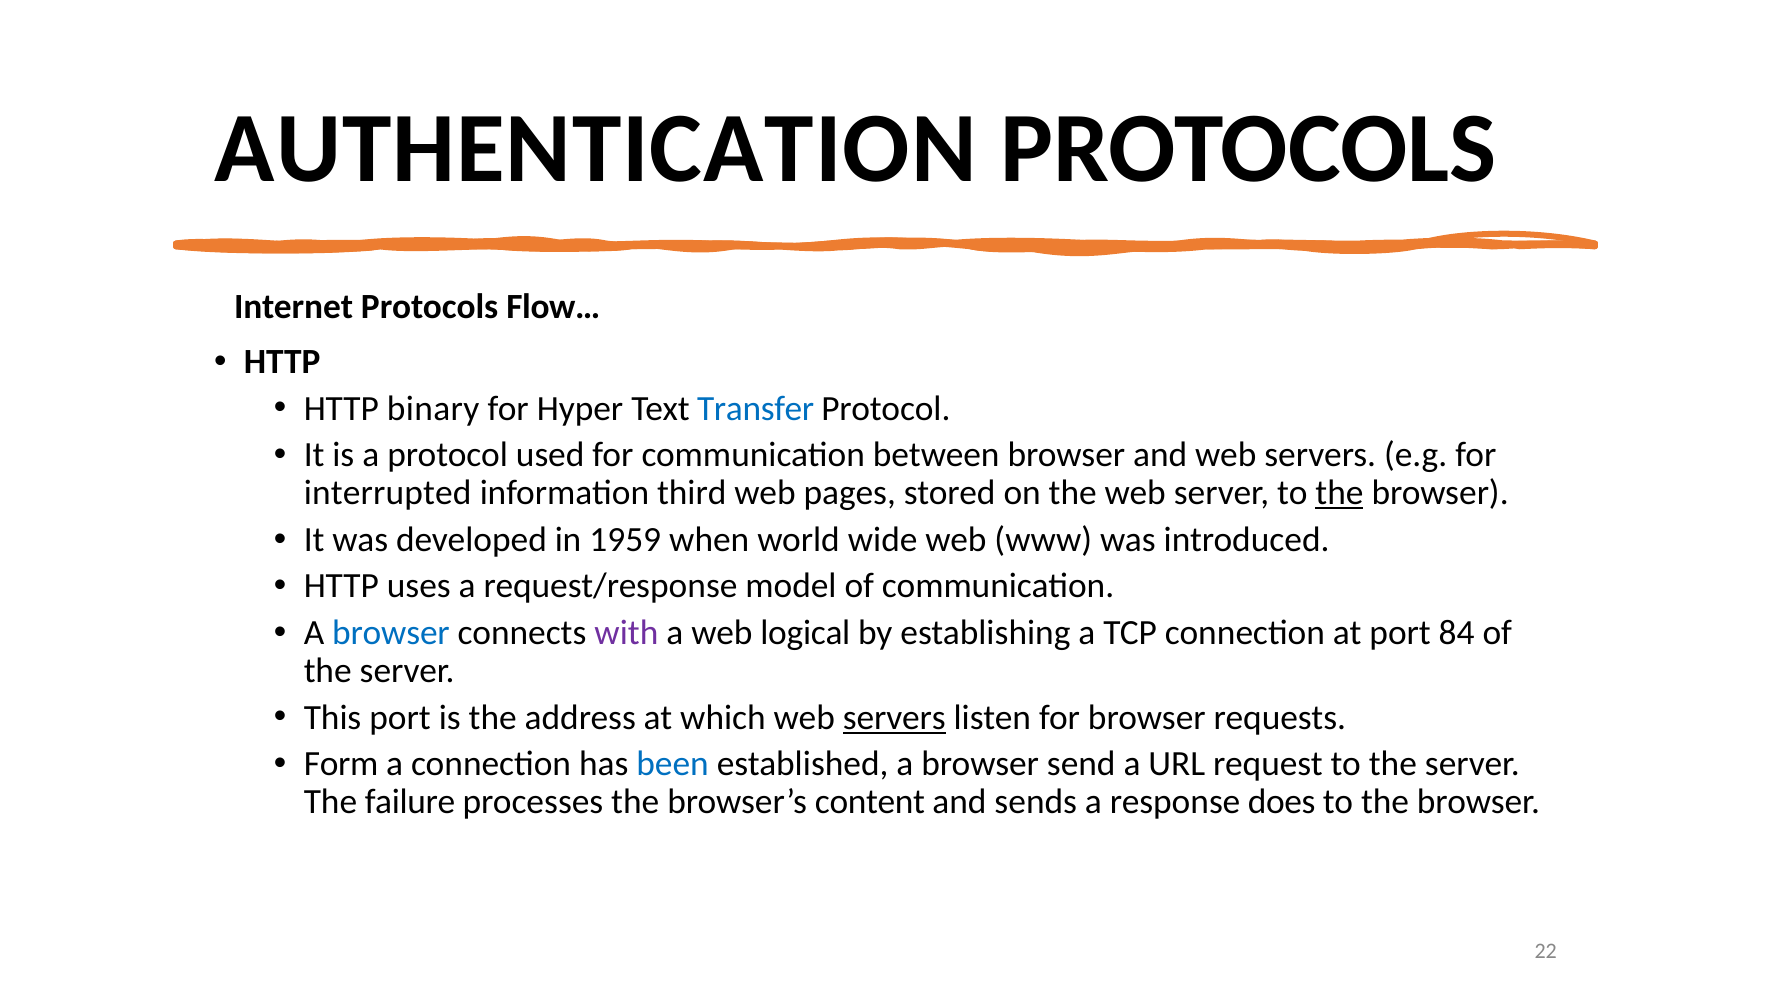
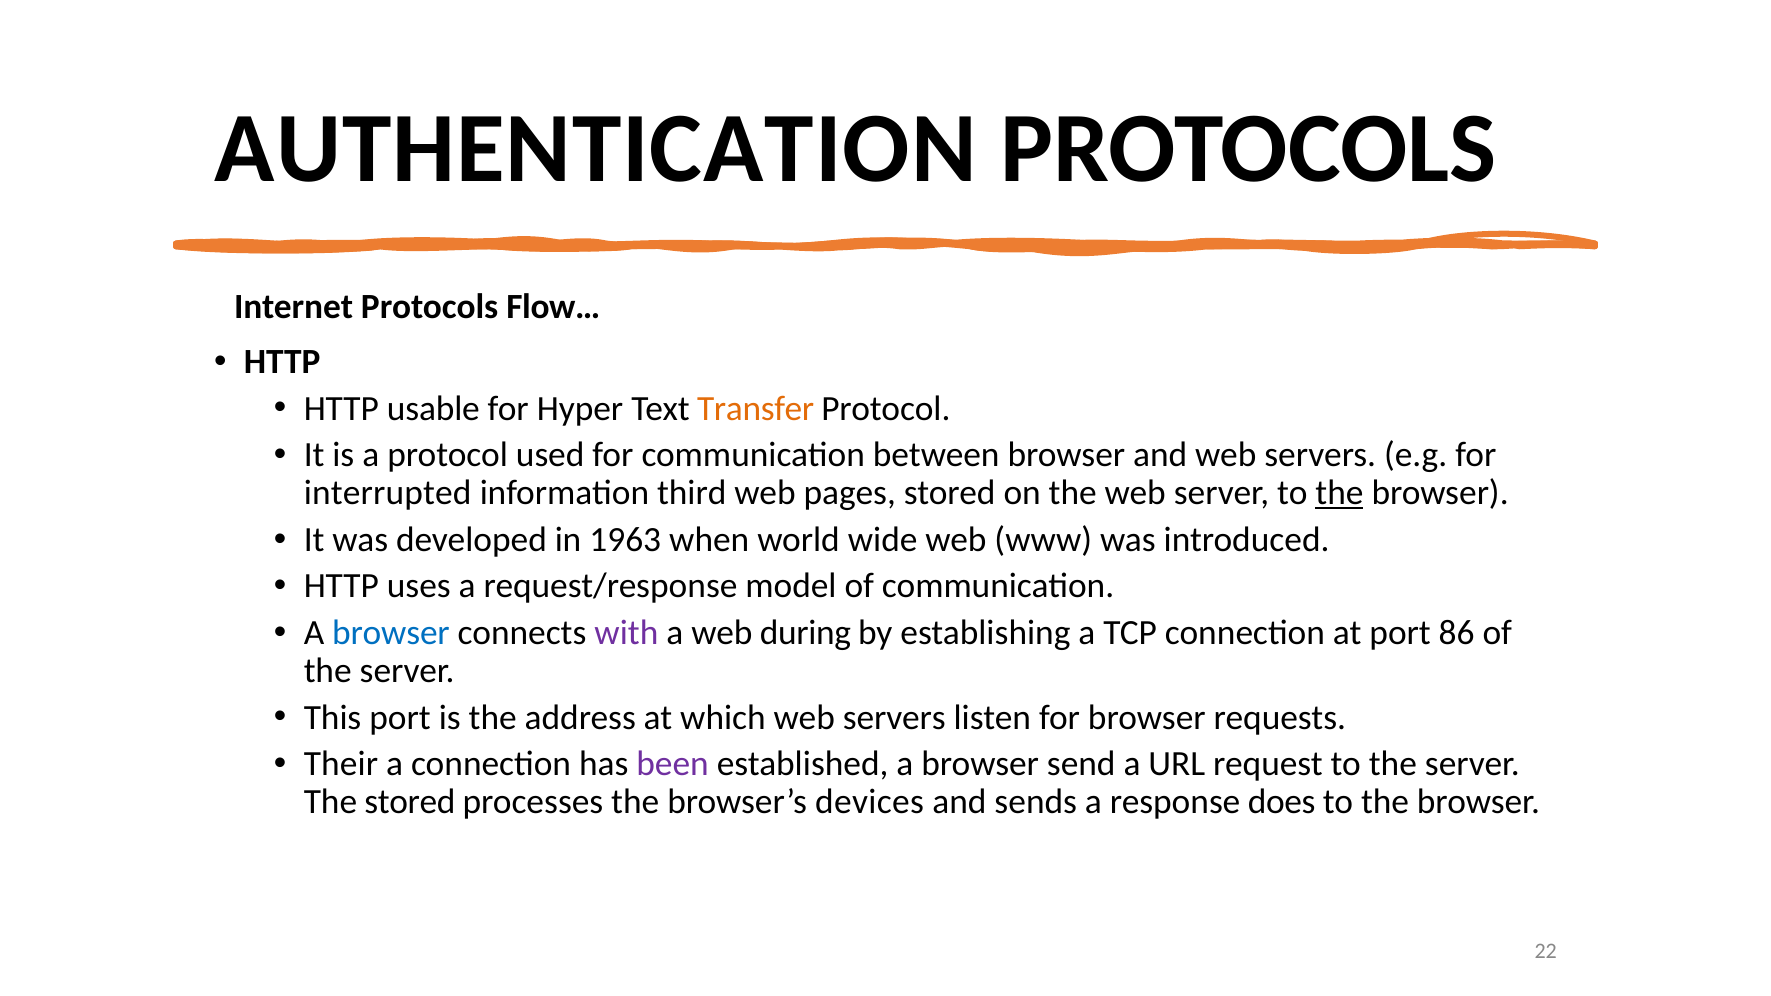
binary: binary -> usable
Transfer colour: blue -> orange
1959: 1959 -> 1963
logical: logical -> during
84: 84 -> 86
servers at (894, 718) underline: present -> none
Form: Form -> Their
been colour: blue -> purple
The failure: failure -> stored
content: content -> devices
